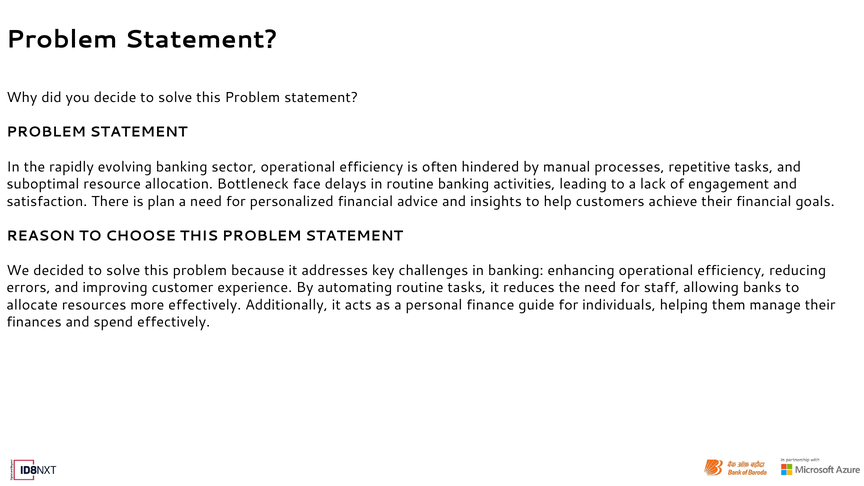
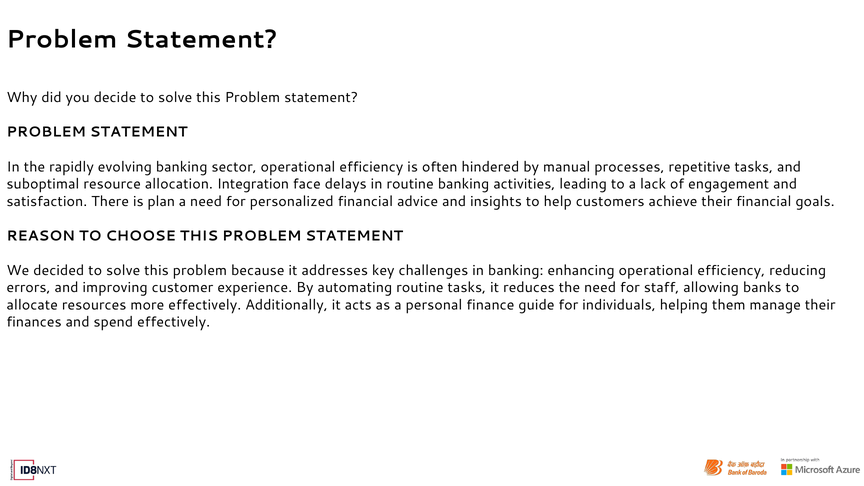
Bottleneck: Bottleneck -> Integration
